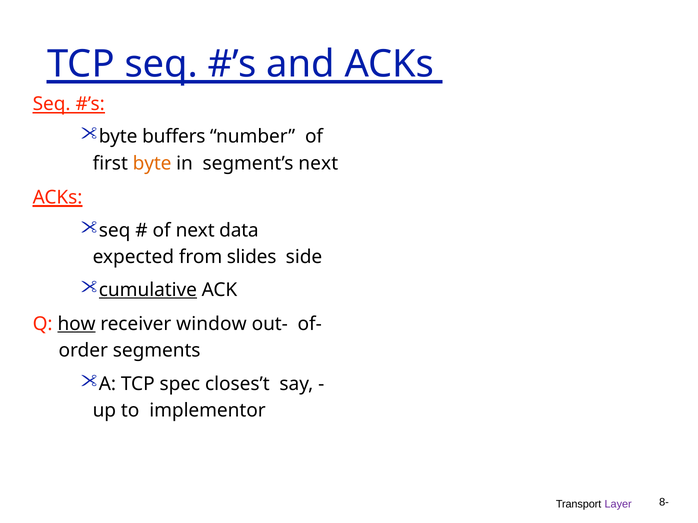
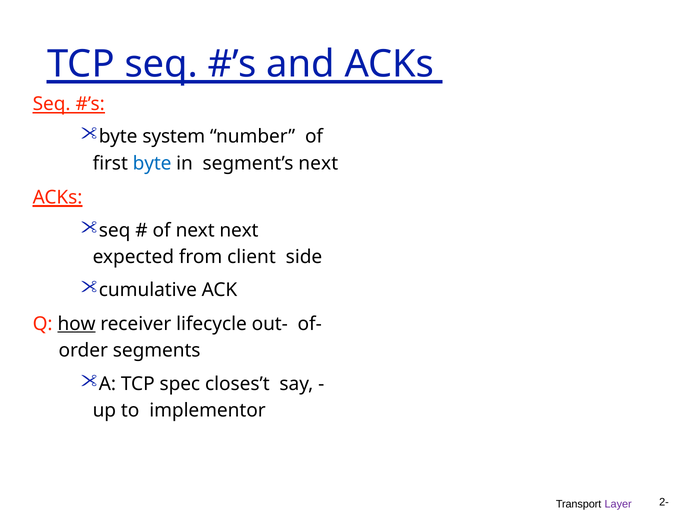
buffers: buffers -> system
byte at (152, 163) colour: orange -> blue
next data: data -> next
slides: slides -> client
cumulative underline: present -> none
window: window -> lifecycle
8-: 8- -> 2-
